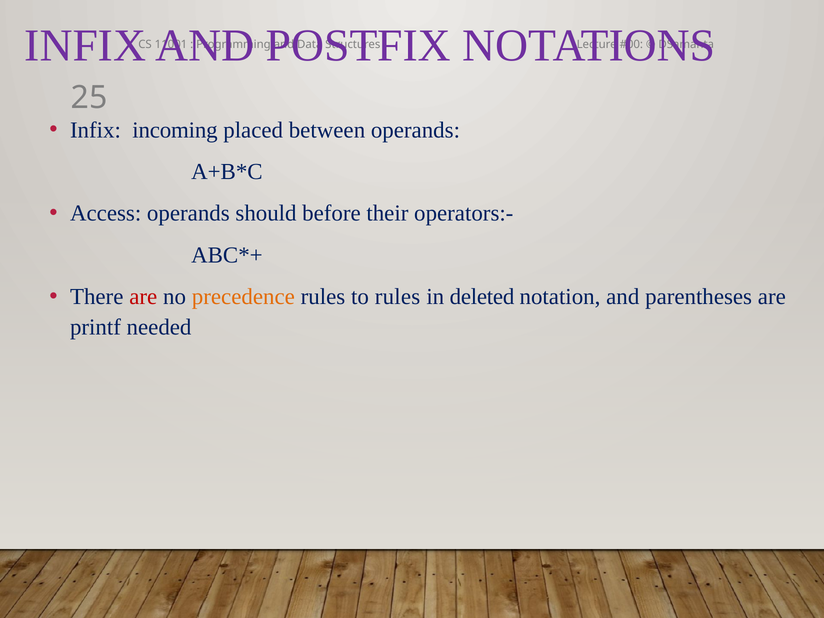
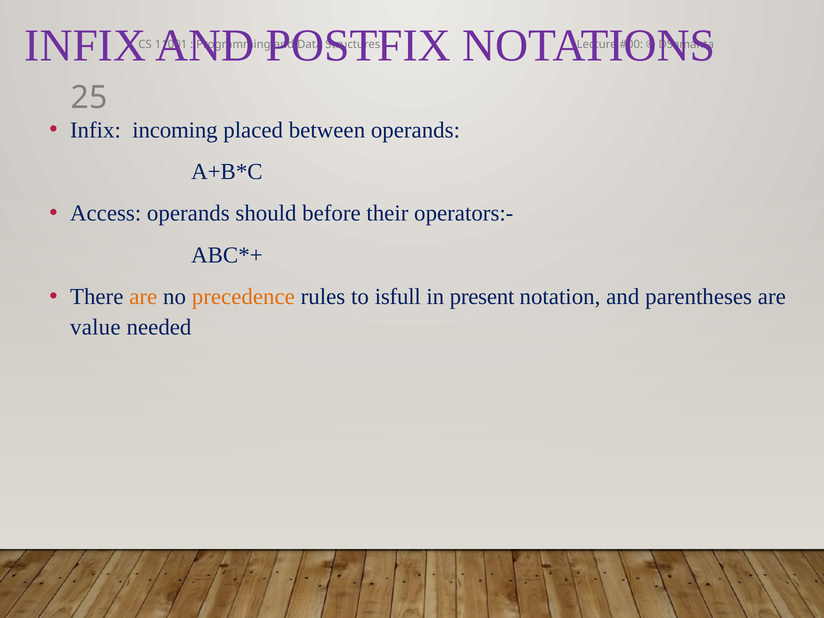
are at (143, 297) colour: red -> orange
to rules: rules -> isfull
deleted: deleted -> present
printf: printf -> value
